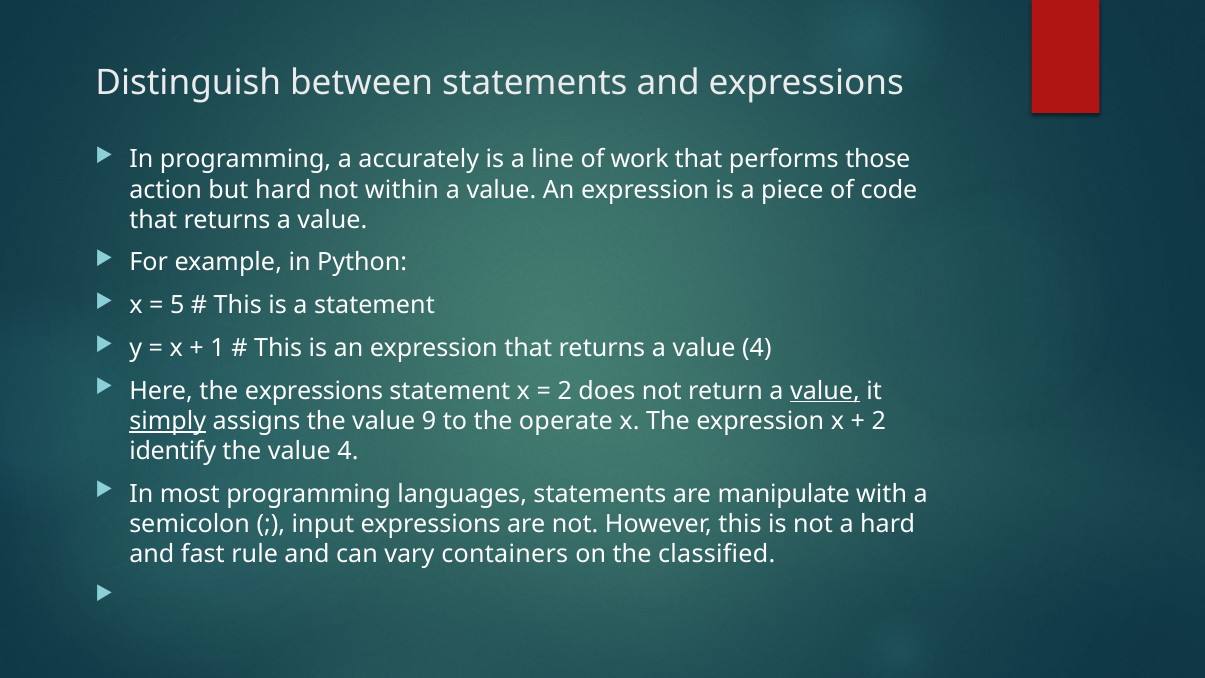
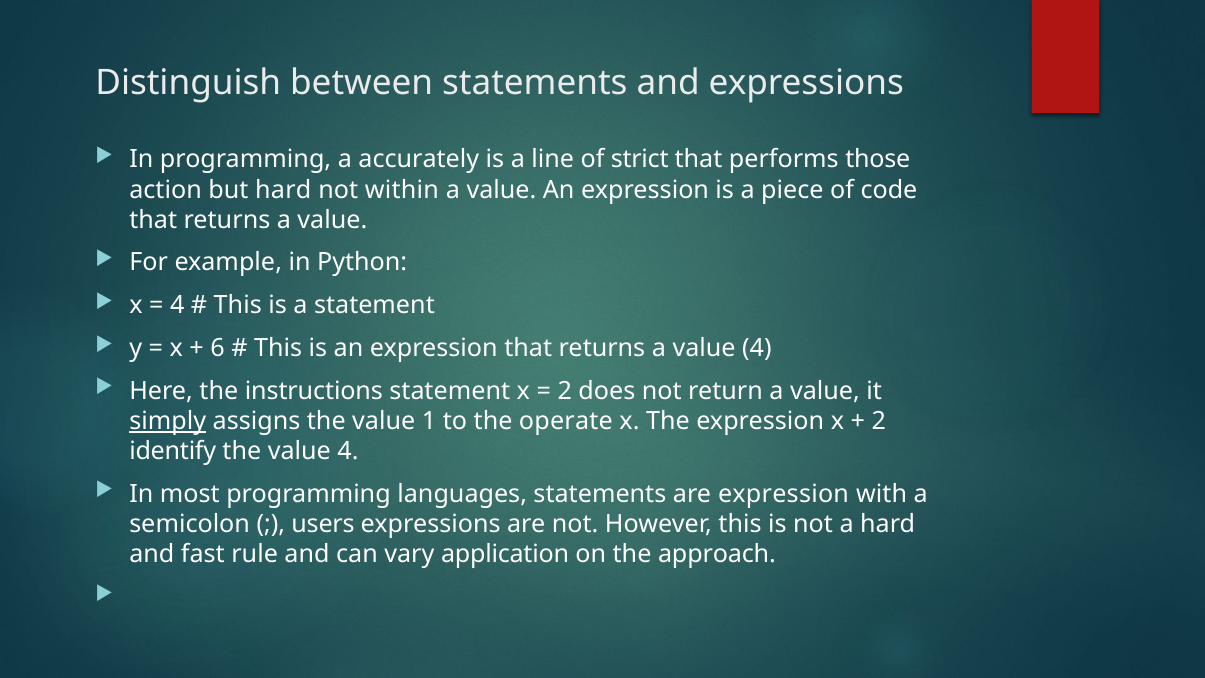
work: work -> strict
5 at (177, 305): 5 -> 4
1: 1 -> 6
the expressions: expressions -> instructions
value at (825, 391) underline: present -> none
9: 9 -> 1
are manipulate: manipulate -> expression
input: input -> users
containers: containers -> application
classified: classified -> approach
